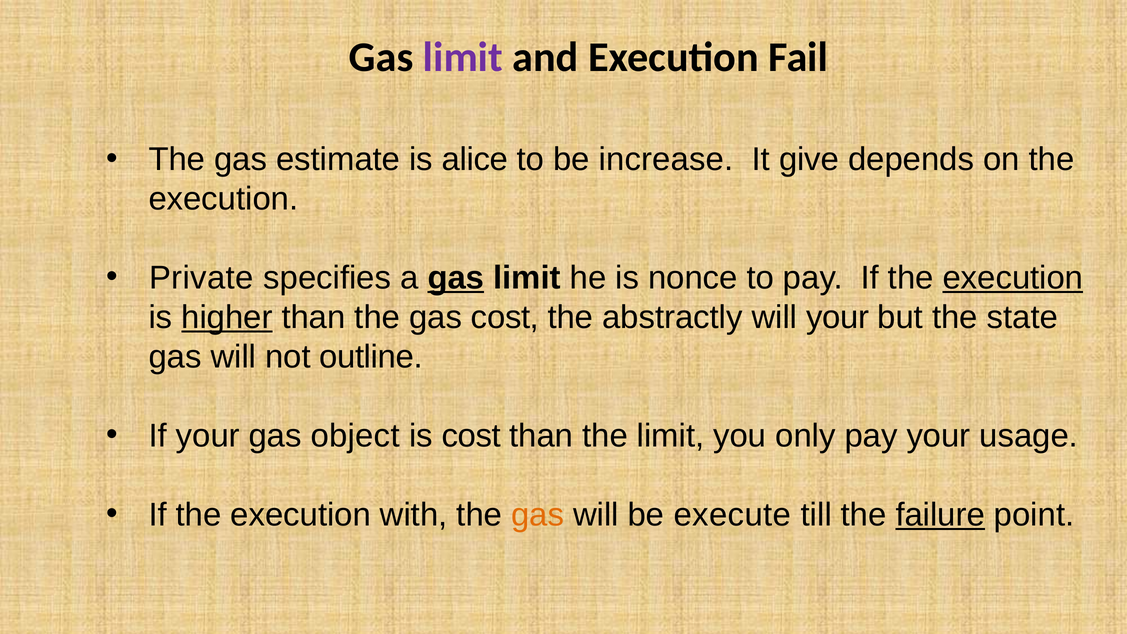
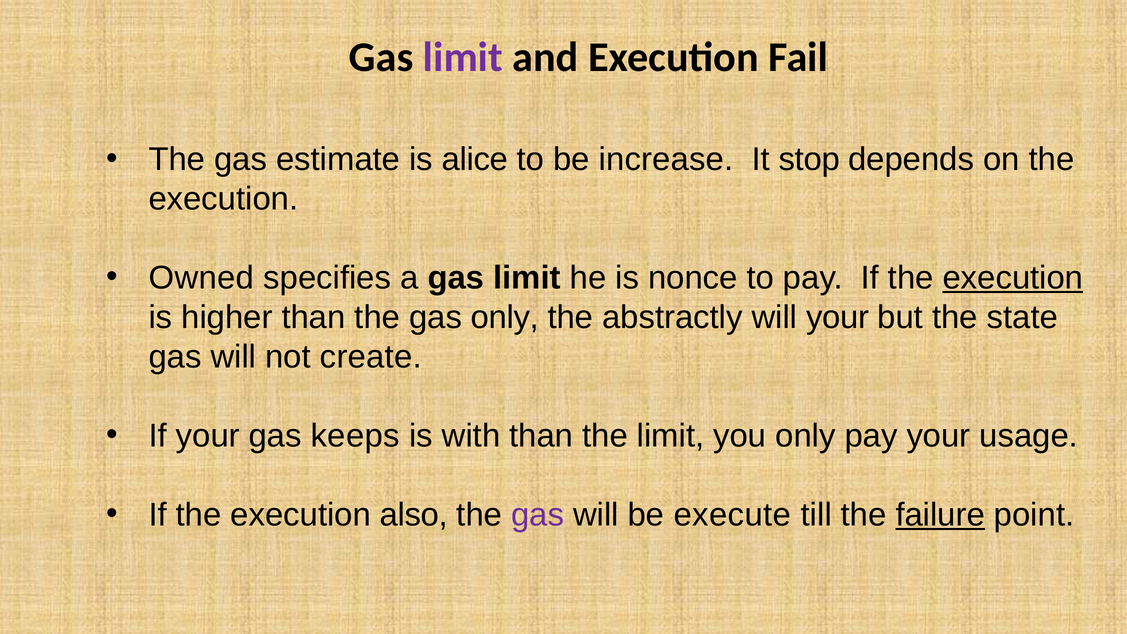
give: give -> stop
Private: Private -> Owned
gas at (456, 278) underline: present -> none
higher underline: present -> none
gas cost: cost -> only
outline: outline -> create
object: object -> keeps
is cost: cost -> with
with: with -> also
gas at (538, 515) colour: orange -> purple
